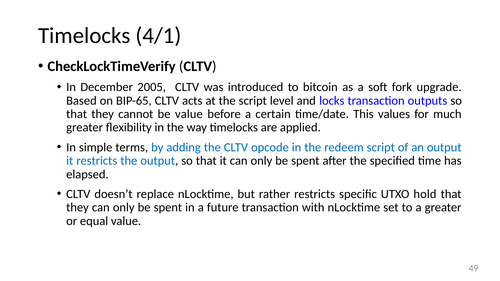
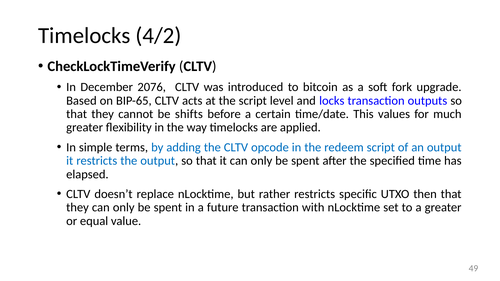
4/1: 4/1 -> 4/2
2005: 2005 -> 2076
be value: value -> shifts
hold: hold -> then
